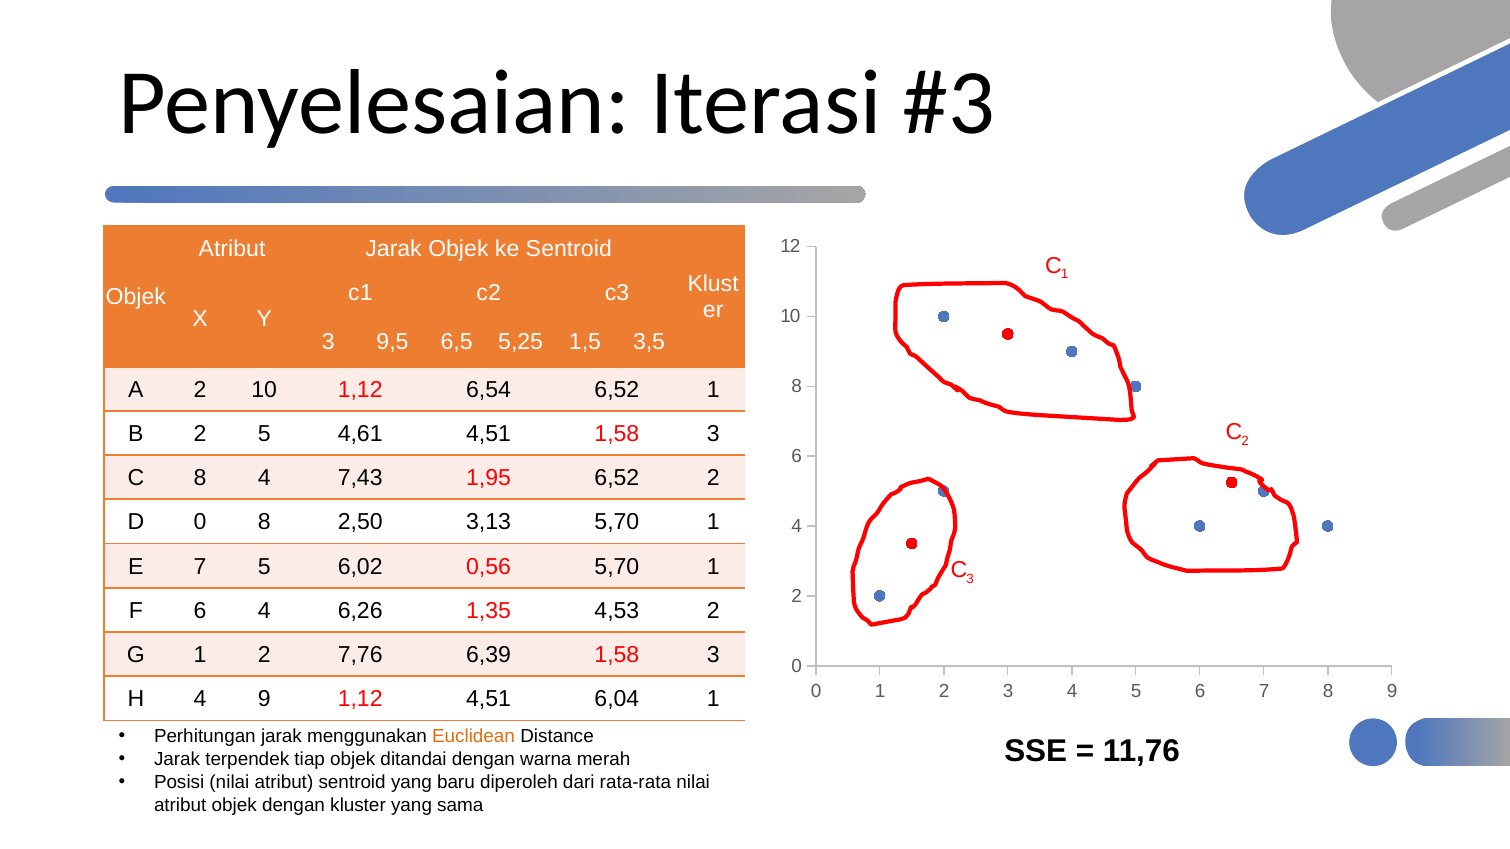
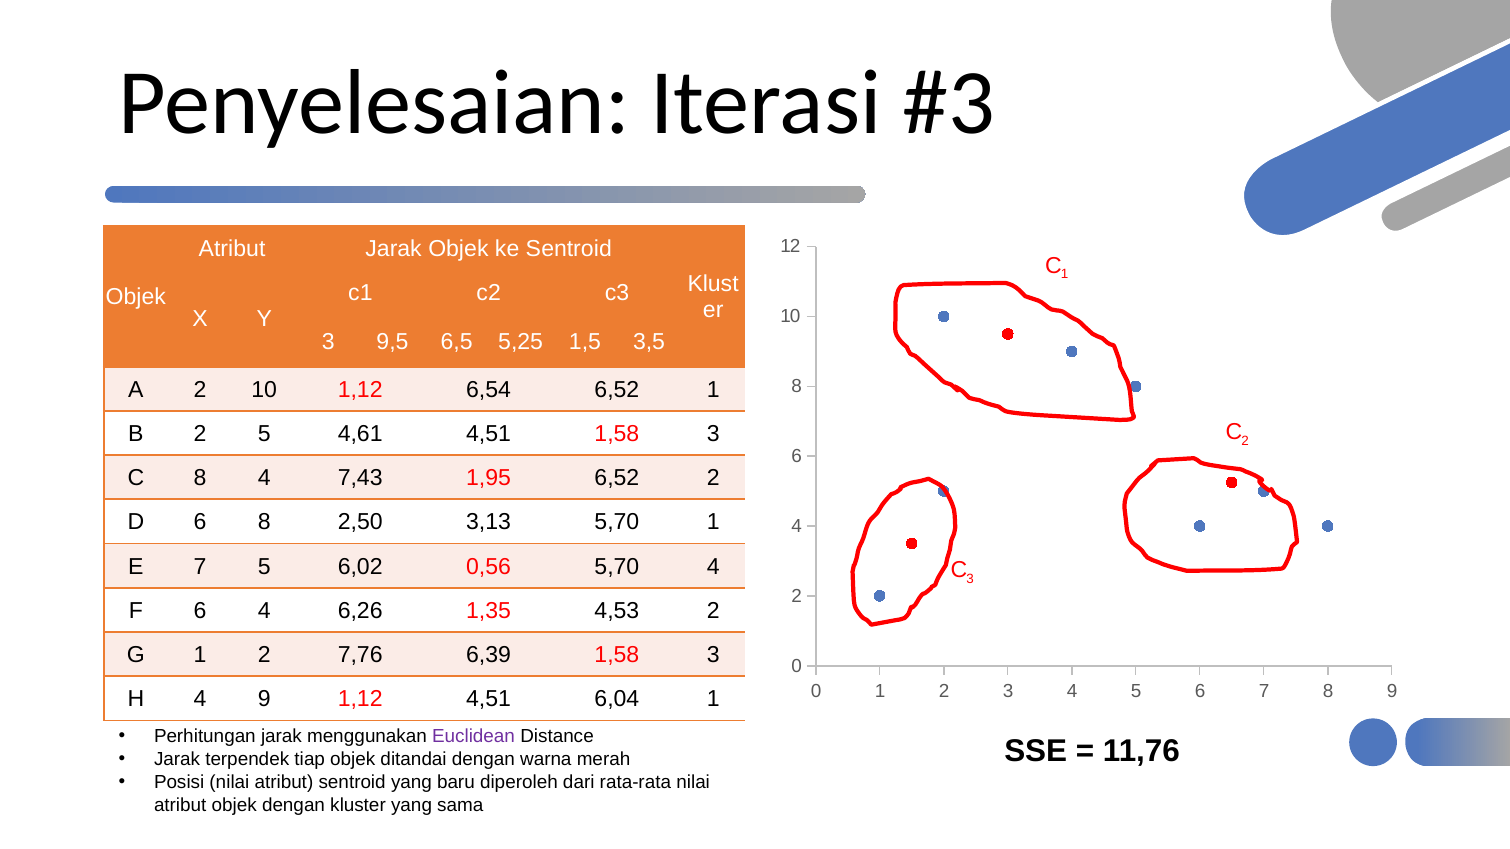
D 0: 0 -> 6
0,56 5,70 1: 1 -> 4
Euclidean colour: orange -> purple
